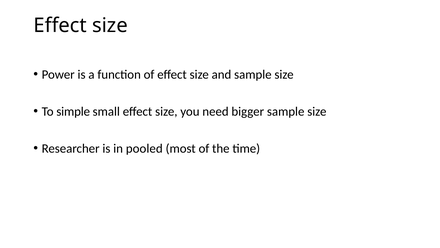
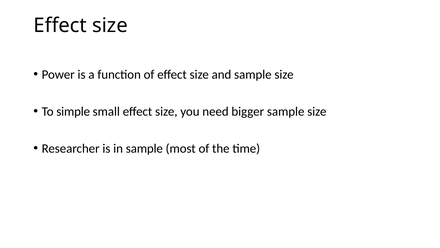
in pooled: pooled -> sample
